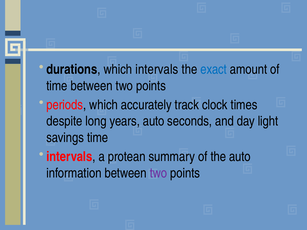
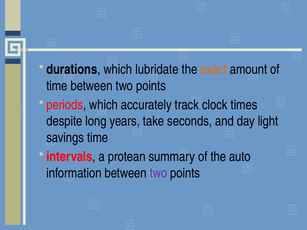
which intervals: intervals -> lubridate
exact colour: blue -> orange
years auto: auto -> take
